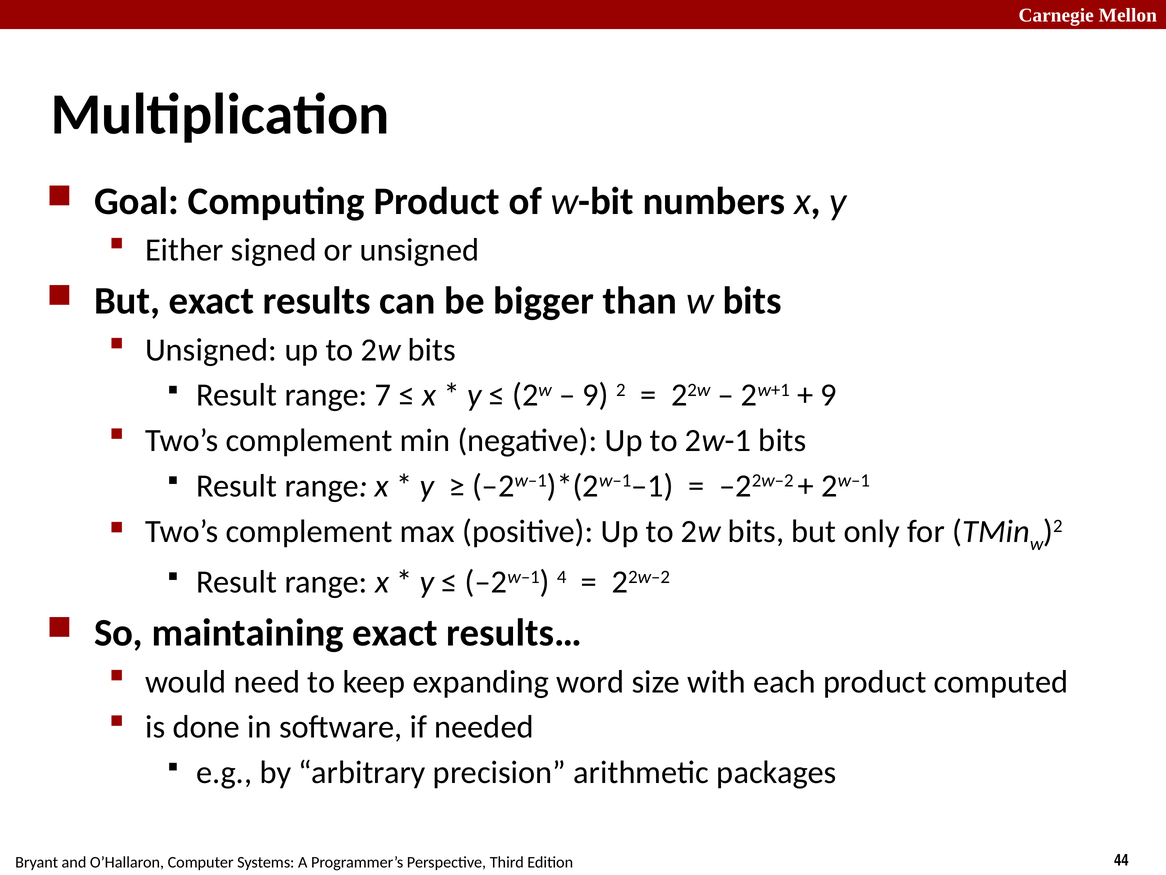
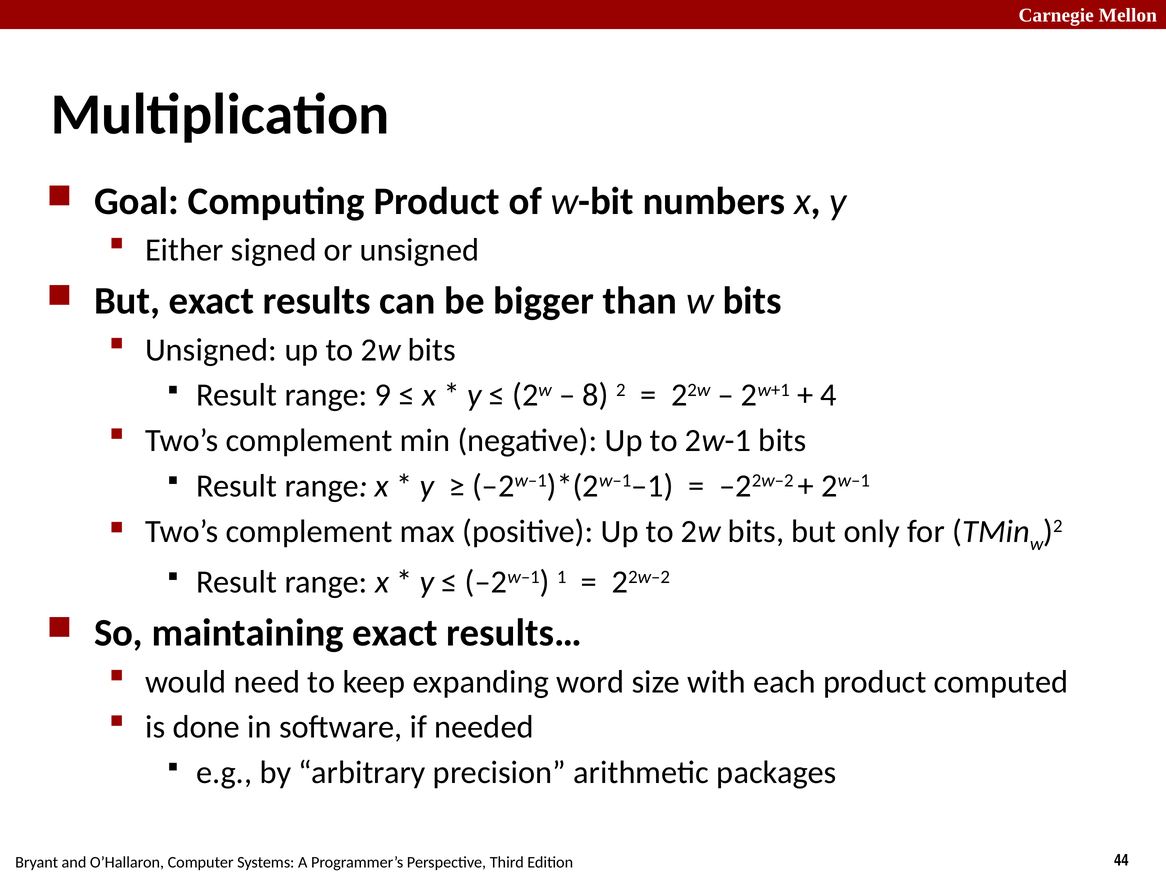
7: 7 -> 9
9 at (596, 395): 9 -> 8
9 at (829, 395): 9 -> 4
4: 4 -> 1
